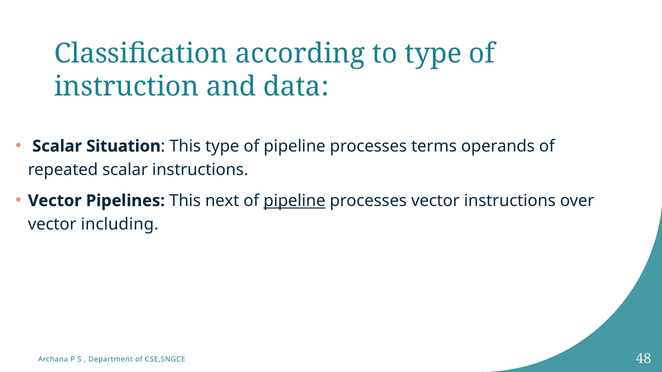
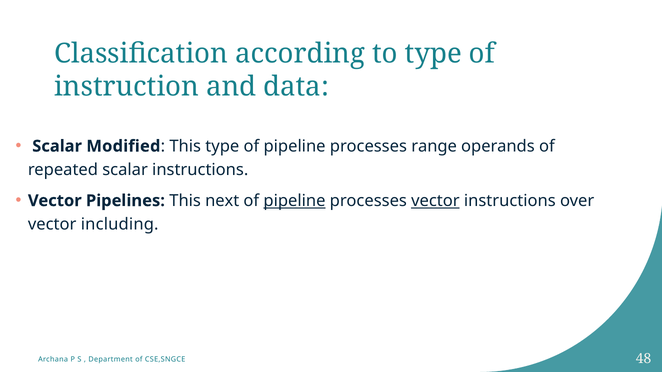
Situation: Situation -> Modified
terms: terms -> range
vector at (435, 201) underline: none -> present
